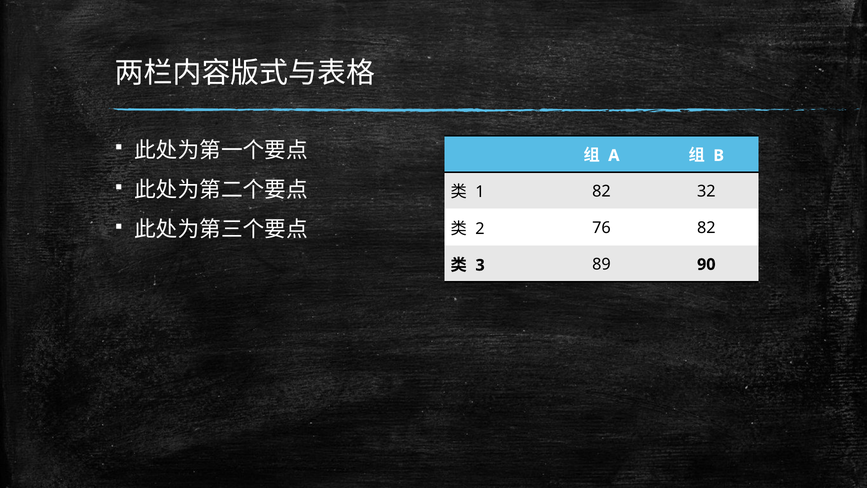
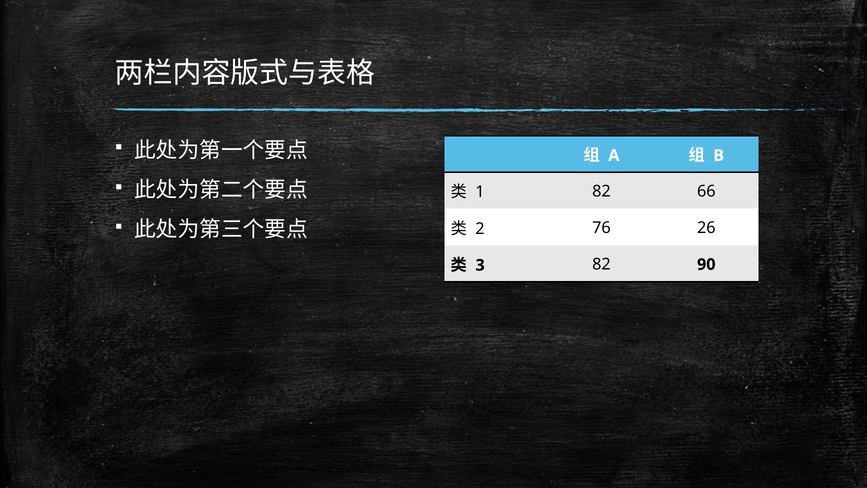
32: 32 -> 66
76 82: 82 -> 26
3 89: 89 -> 82
